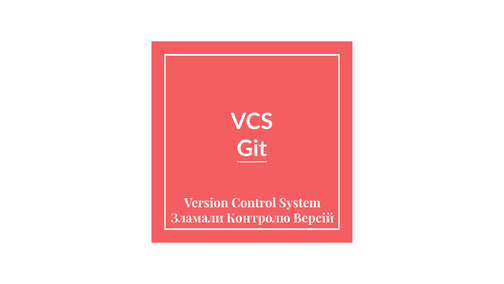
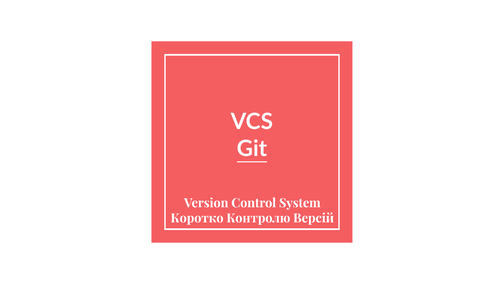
Зламали: Зламали -> Коротко
